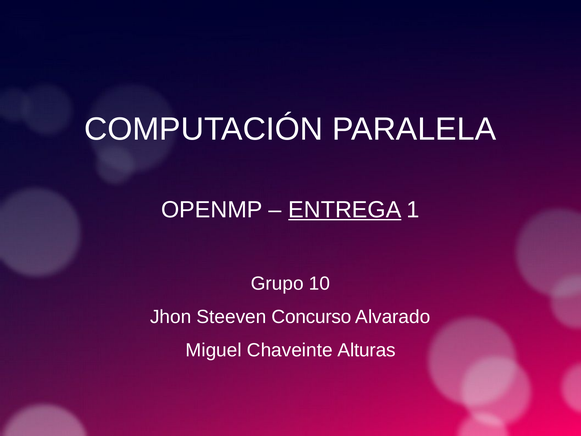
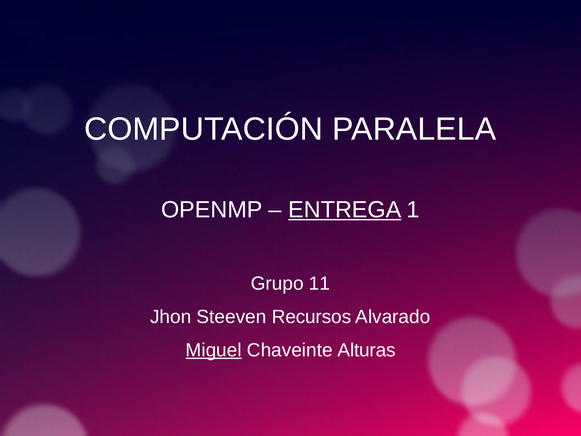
10: 10 -> 11
Concurso: Concurso -> Recursos
Miguel underline: none -> present
